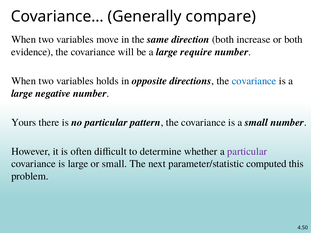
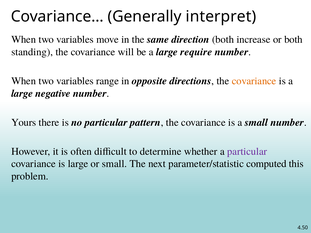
compare: compare -> interpret
evidence: evidence -> standing
holds: holds -> range
covariance at (254, 81) colour: blue -> orange
